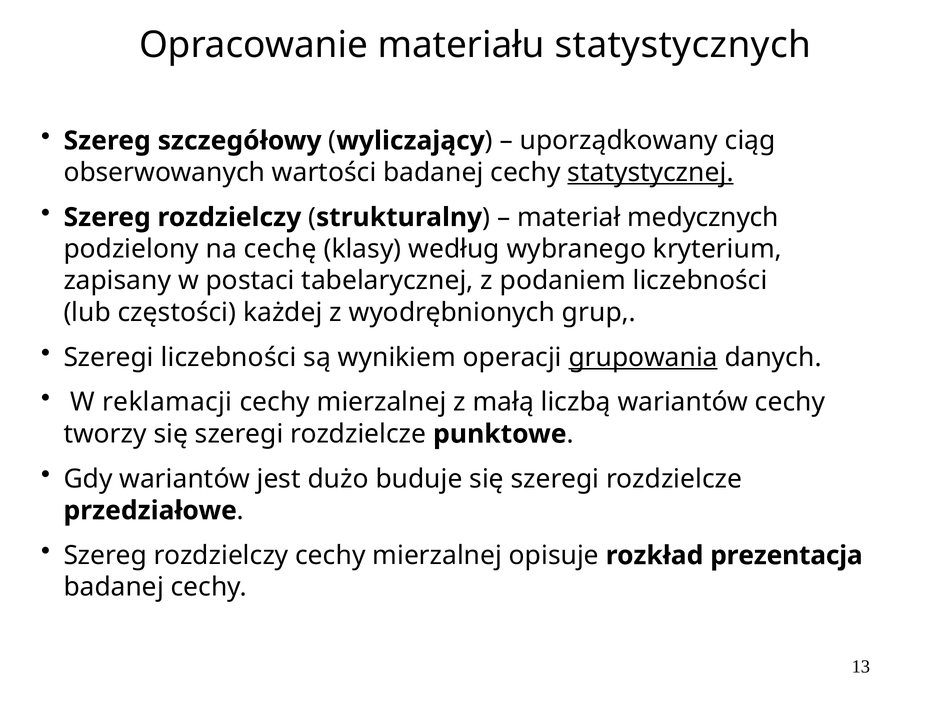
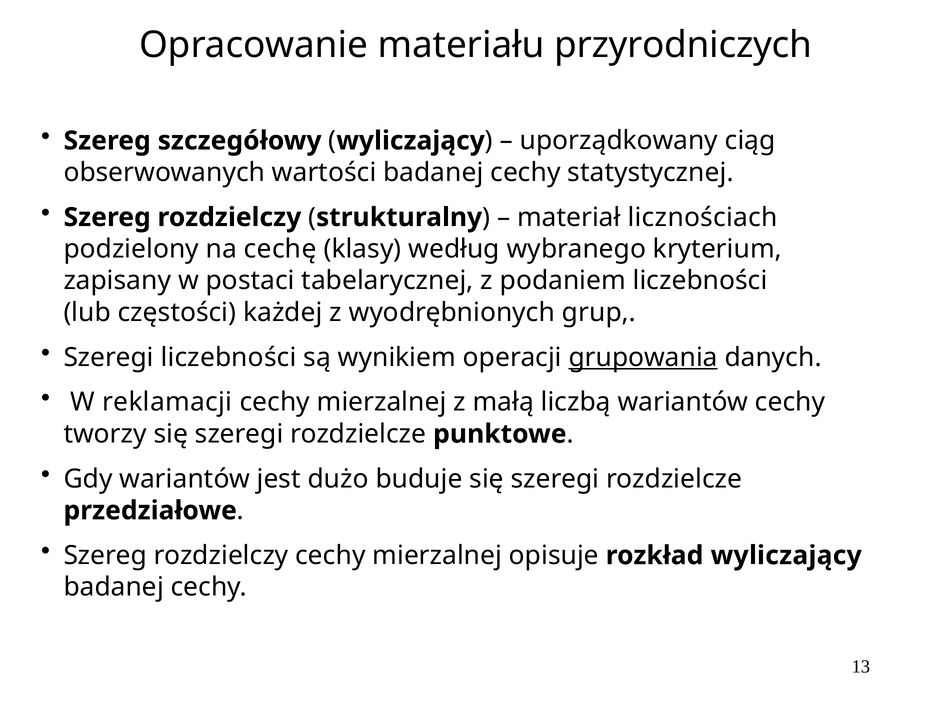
statystycznych: statystycznych -> przyrodniczych
statystycznej underline: present -> none
medycznych: medycznych -> licznościach
rozkład prezentacja: prezentacja -> wyliczający
